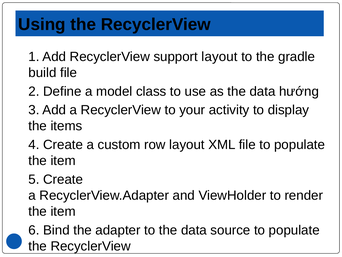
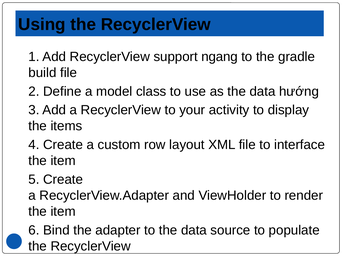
support layout: layout -> ngang
file to populate: populate -> interface
